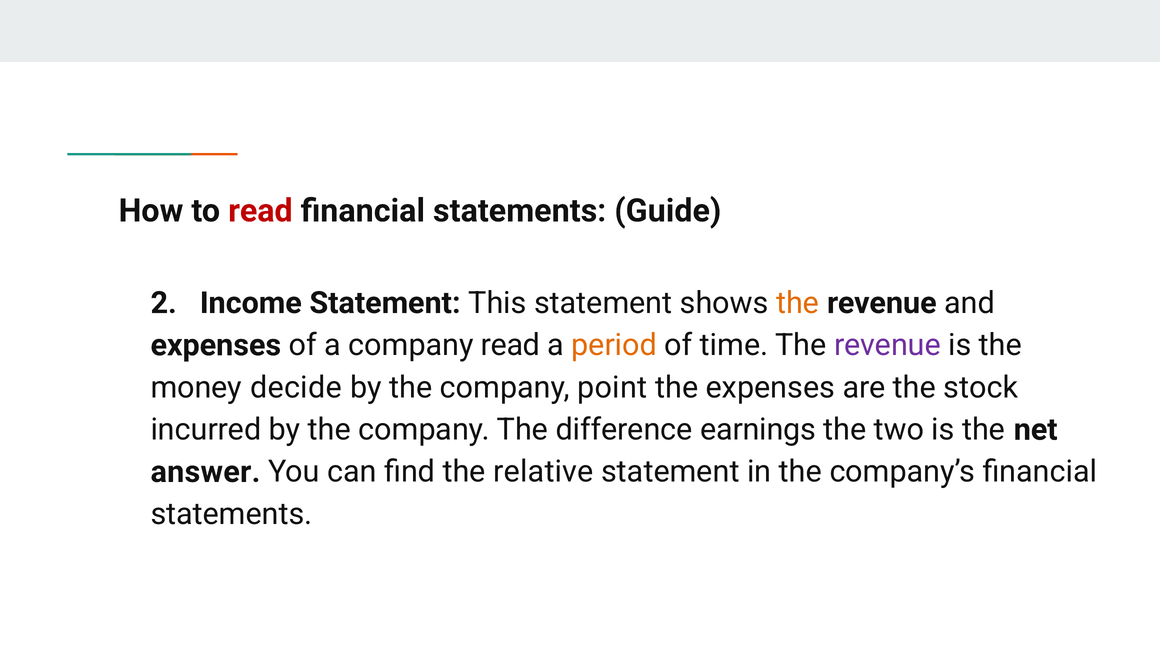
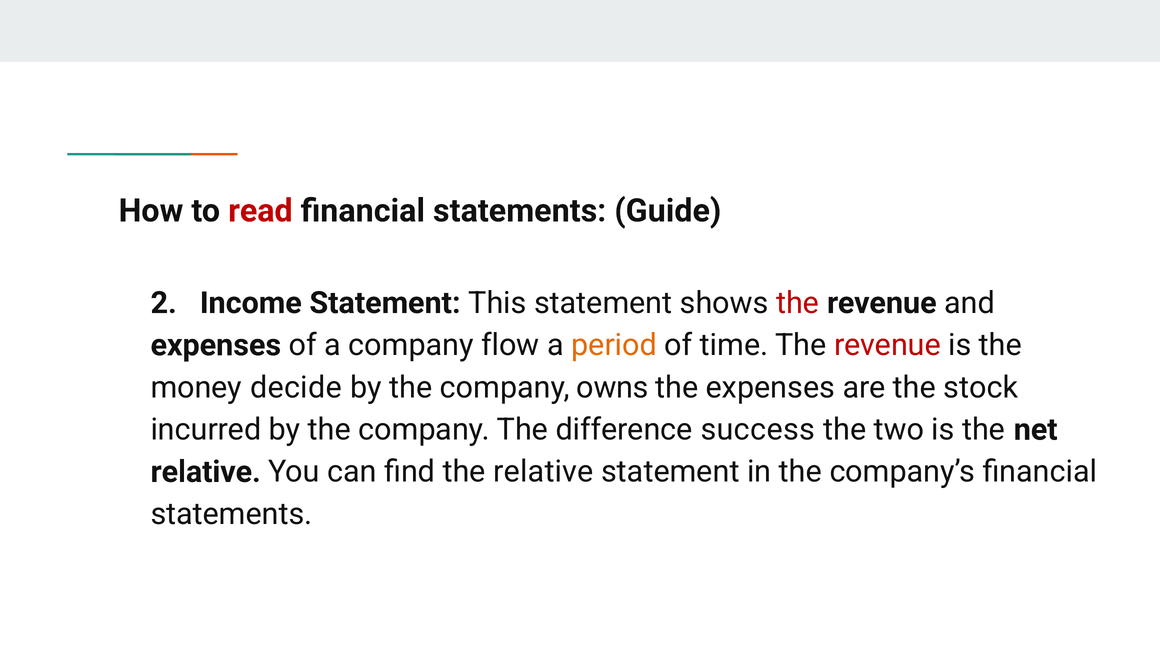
the at (798, 303) colour: orange -> red
company read: read -> flow
revenue at (887, 345) colour: purple -> red
point: point -> owns
earnings: earnings -> success
answer at (205, 472): answer -> relative
